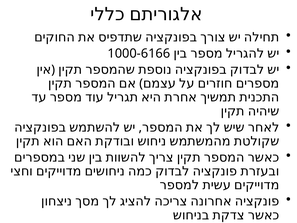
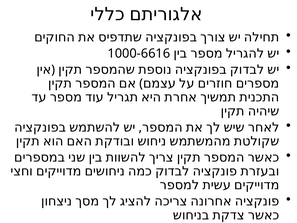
1000-6166: 1000-6166 -> 1000-6616
